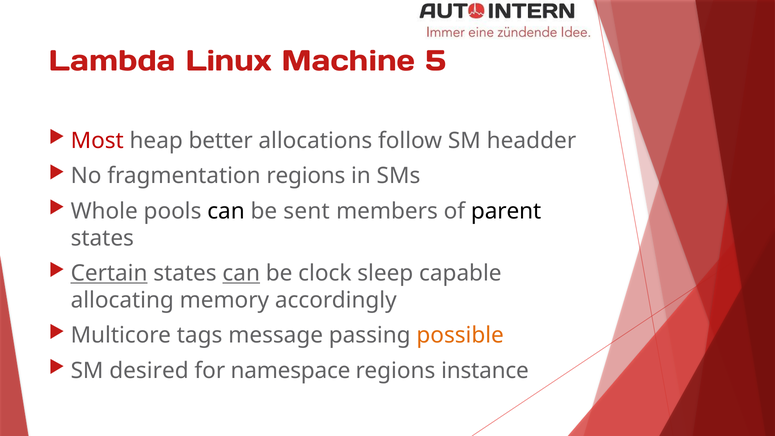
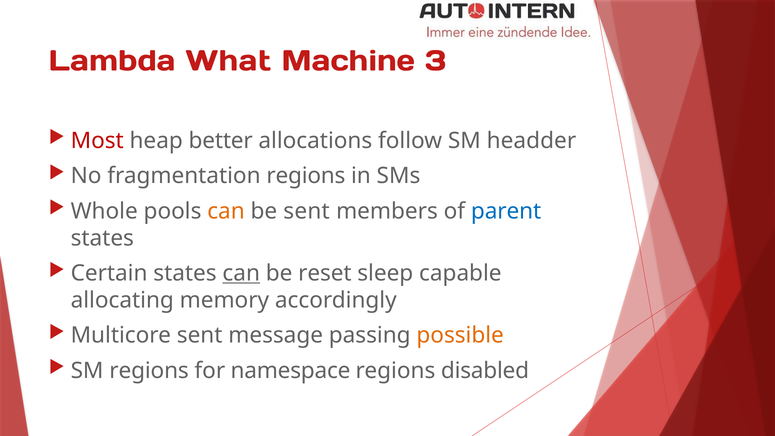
Linux: Linux -> What
5: 5 -> 3
can at (226, 211) colour: black -> orange
parent colour: black -> blue
Certain underline: present -> none
clock: clock -> reset
Multicore tags: tags -> sent
SM desired: desired -> regions
instance: instance -> disabled
